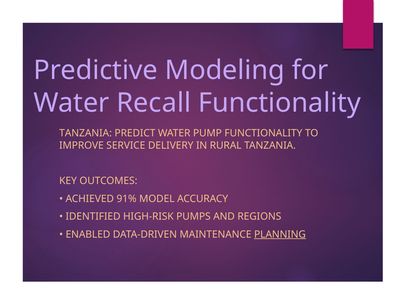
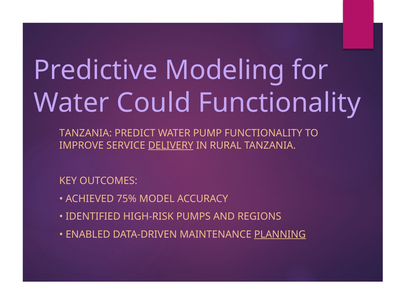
Recall: Recall -> Could
DELIVERY underline: none -> present
91%: 91% -> 75%
